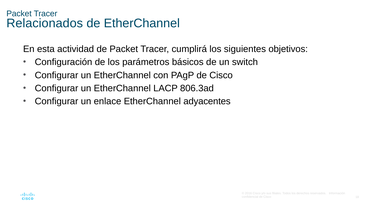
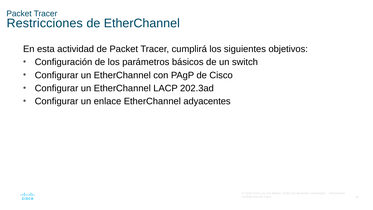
Relacionados: Relacionados -> Restricciones
806.3ad: 806.3ad -> 202.3ad
